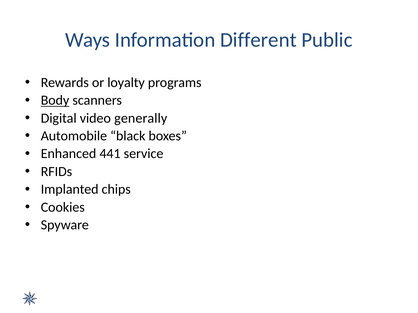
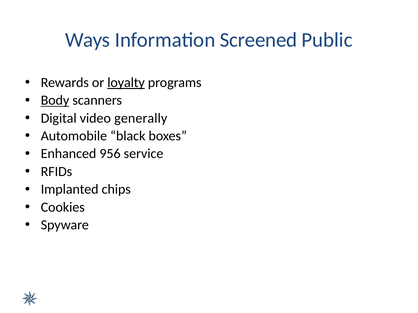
Different: Different -> Screened
loyalty underline: none -> present
441: 441 -> 956
